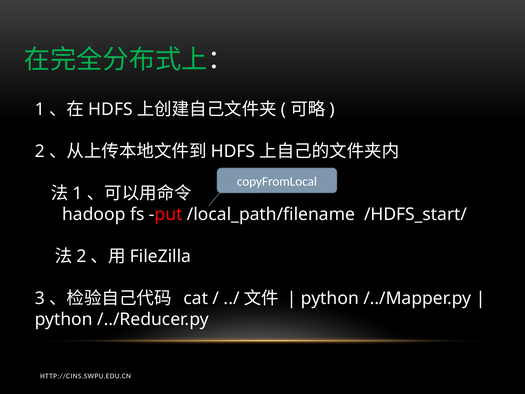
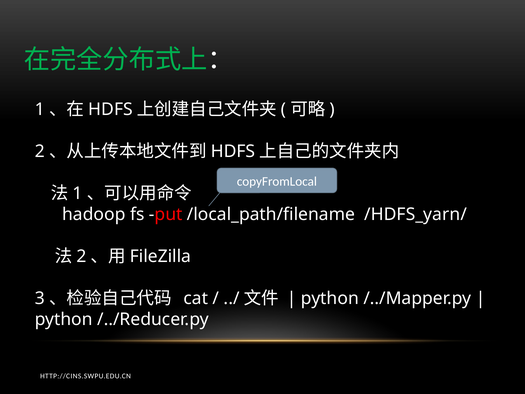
/HDFS_start/: /HDFS_start/ -> /HDFS_yarn/
